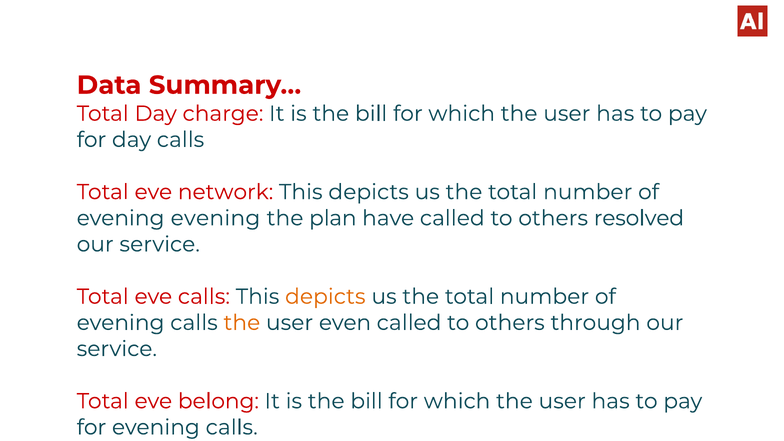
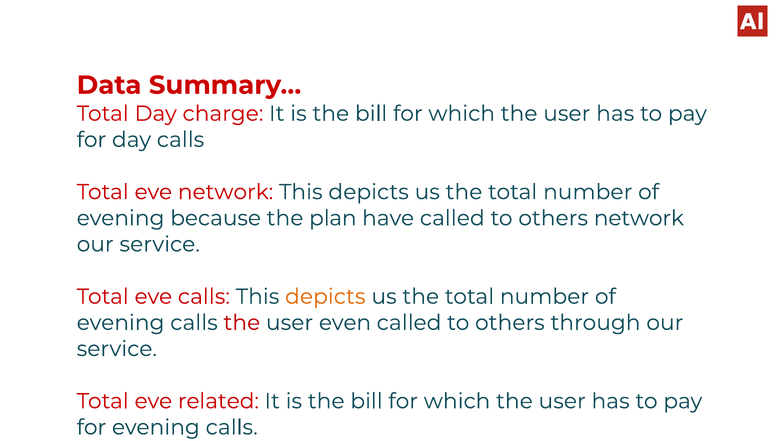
evening evening: evening -> because
others resolved: resolved -> network
the at (242, 323) colour: orange -> red
belong: belong -> related
